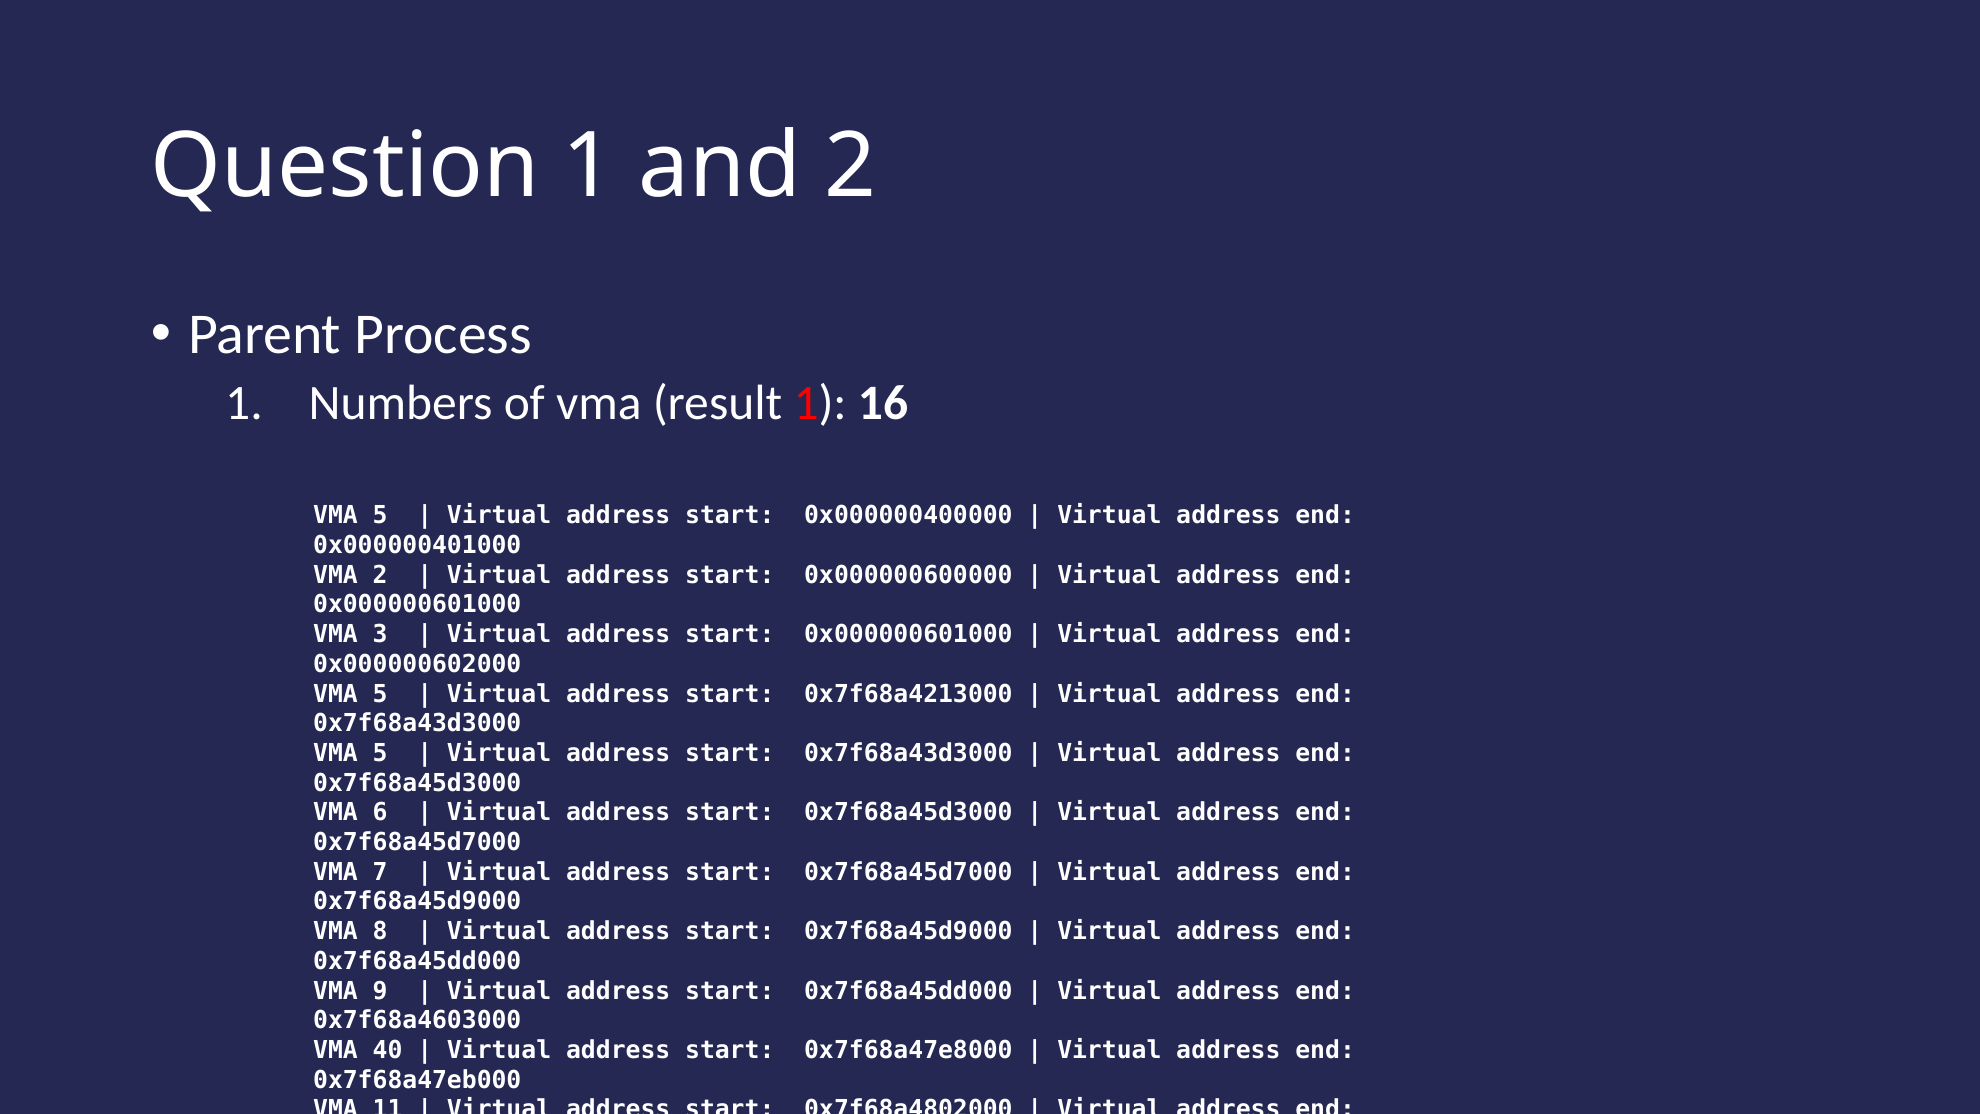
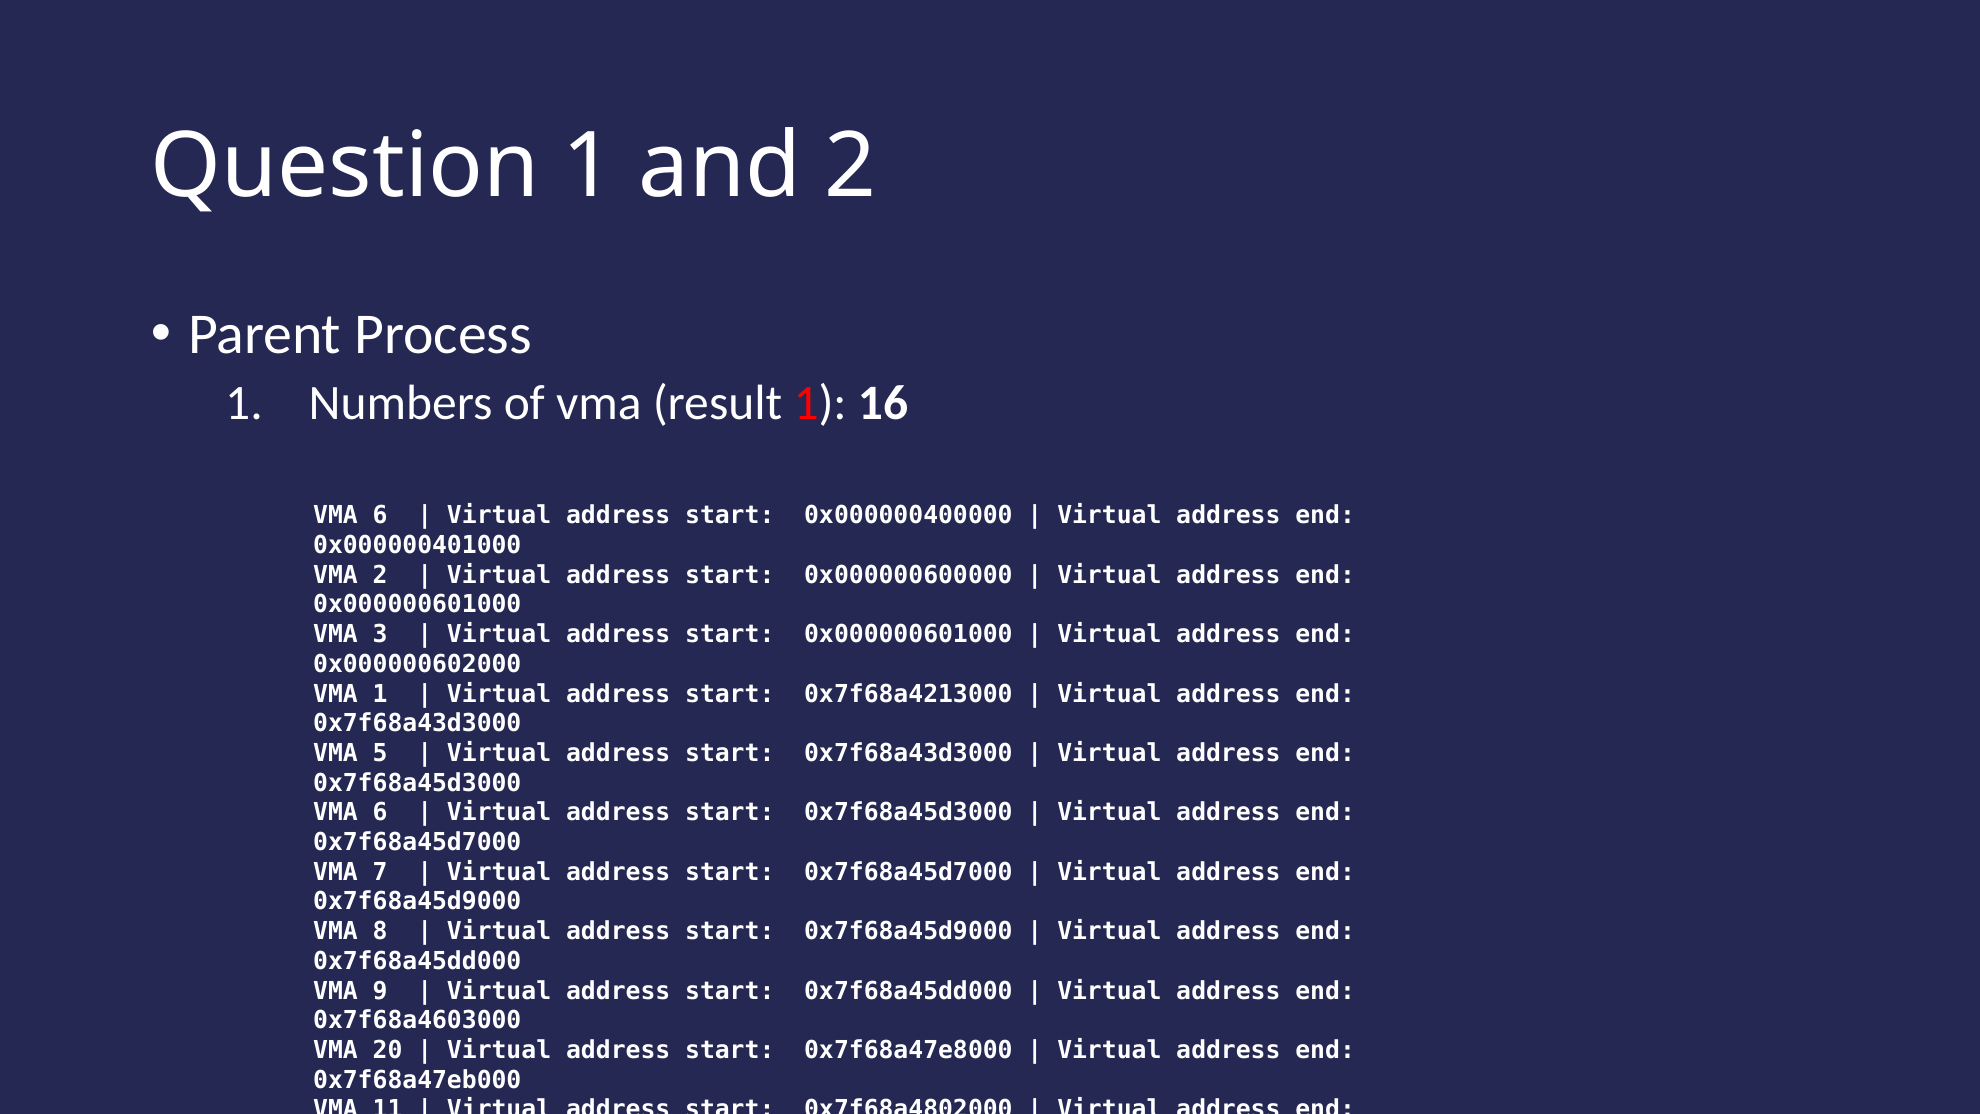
5 at (380, 516): 5 -> 6
5 at (380, 694): 5 -> 1
40: 40 -> 20
